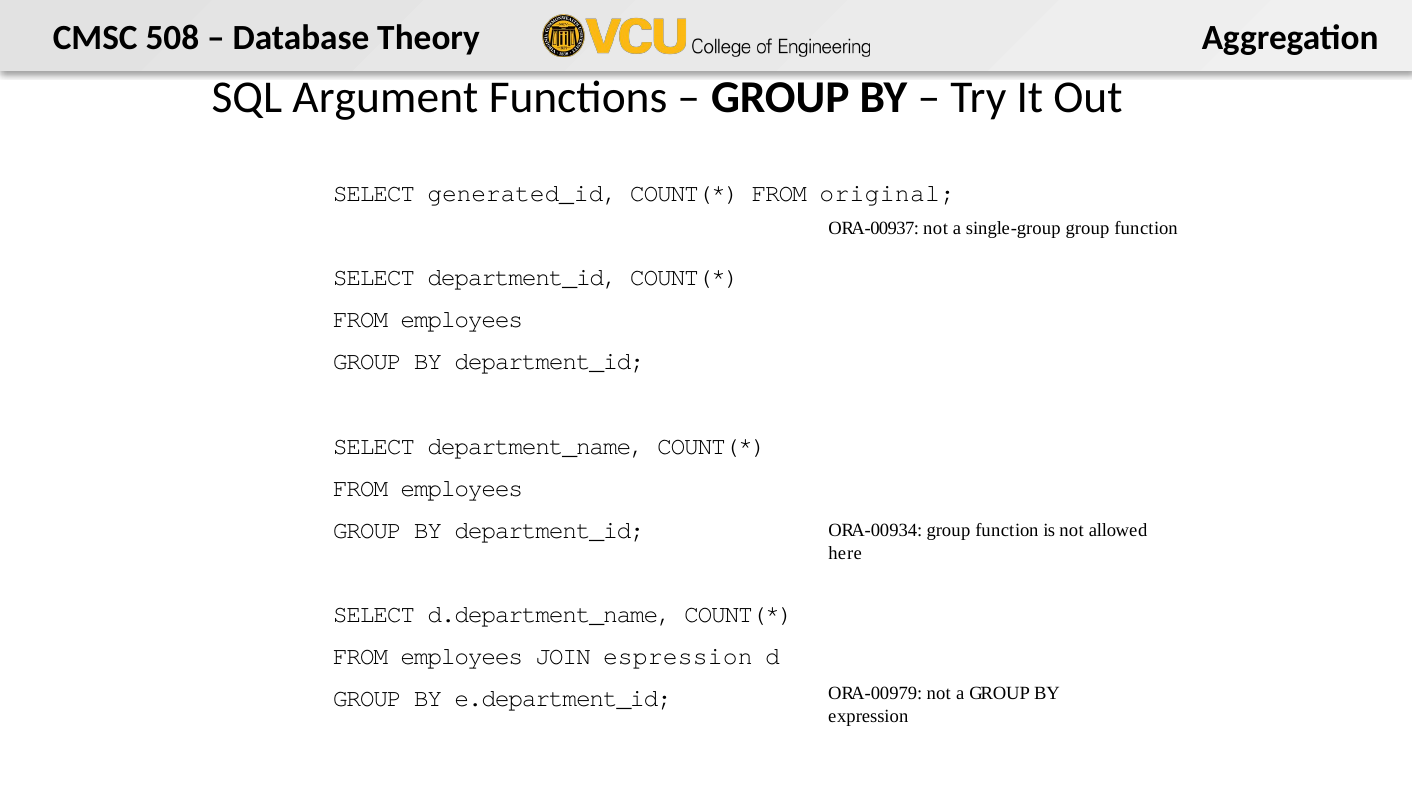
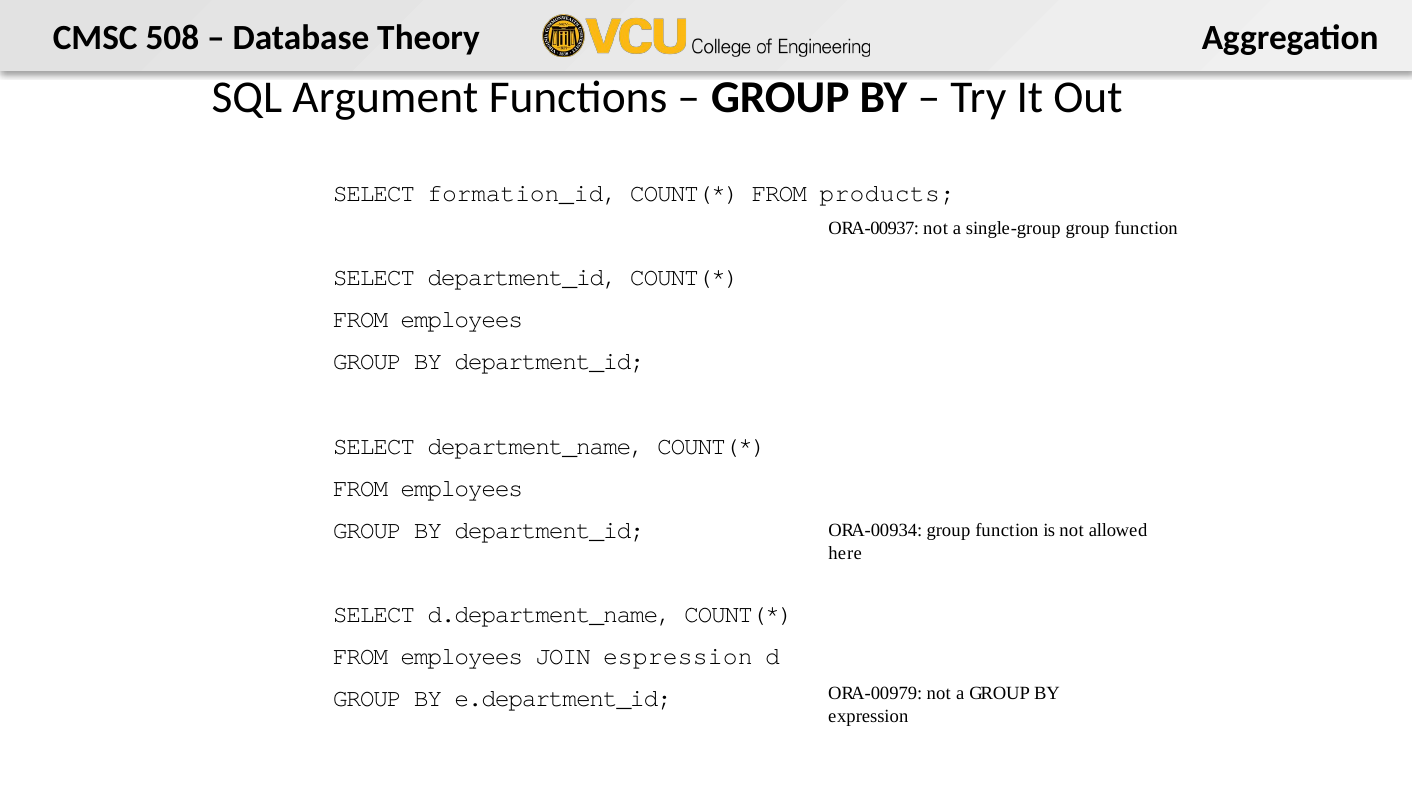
generated_id: generated_id -> formation_id
original: original -> products
